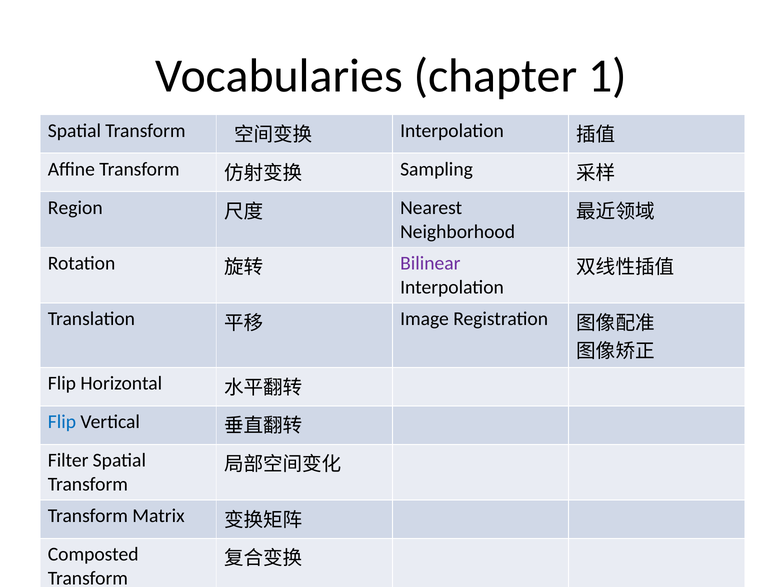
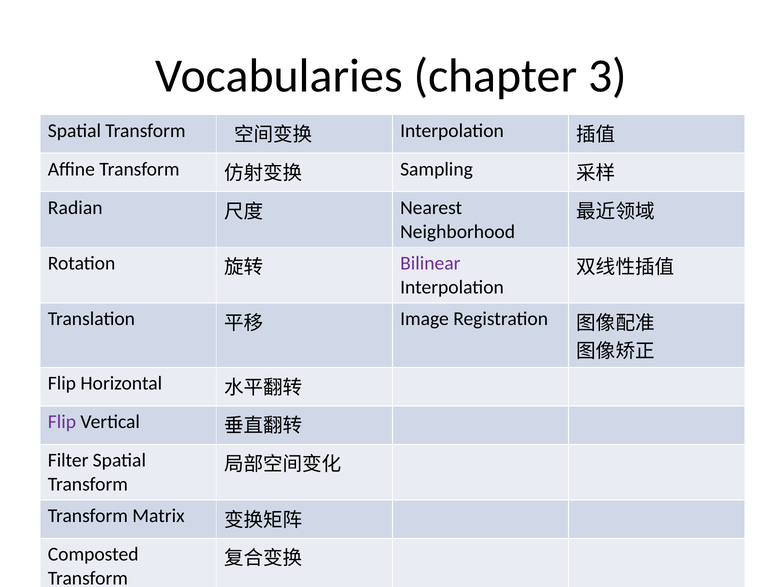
1: 1 -> 3
Region: Region -> Radian
Flip at (62, 422) colour: blue -> purple
